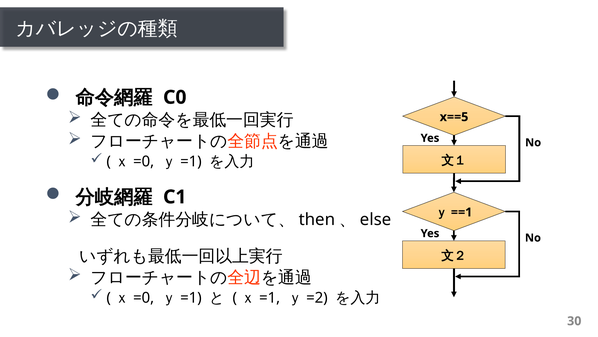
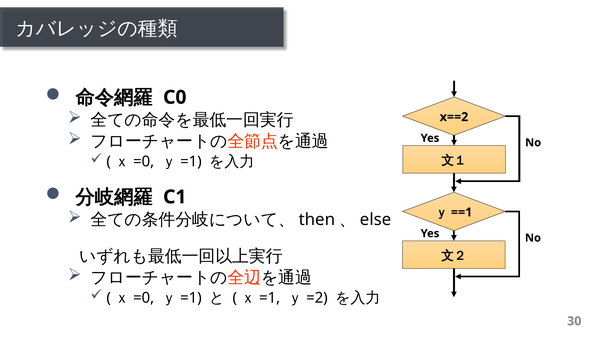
x==5: x==5 -> x==2
